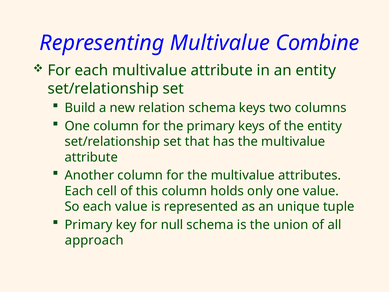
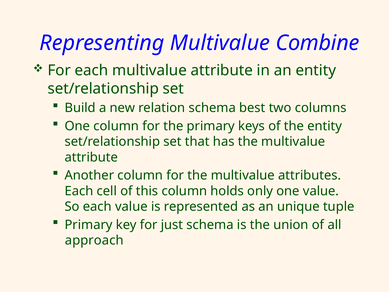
schema keys: keys -> best
null: null -> just
